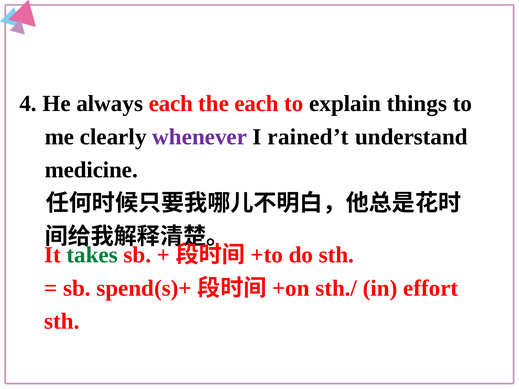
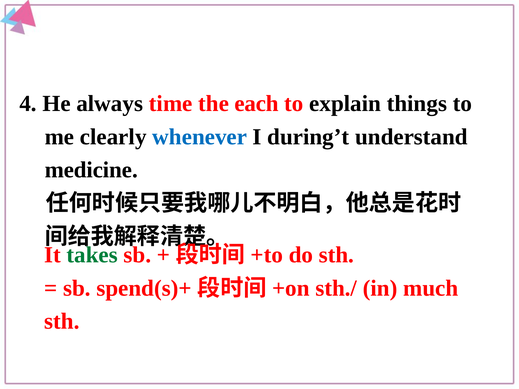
always each: each -> time
whenever colour: purple -> blue
rained’t: rained’t -> during’t
effort: effort -> much
